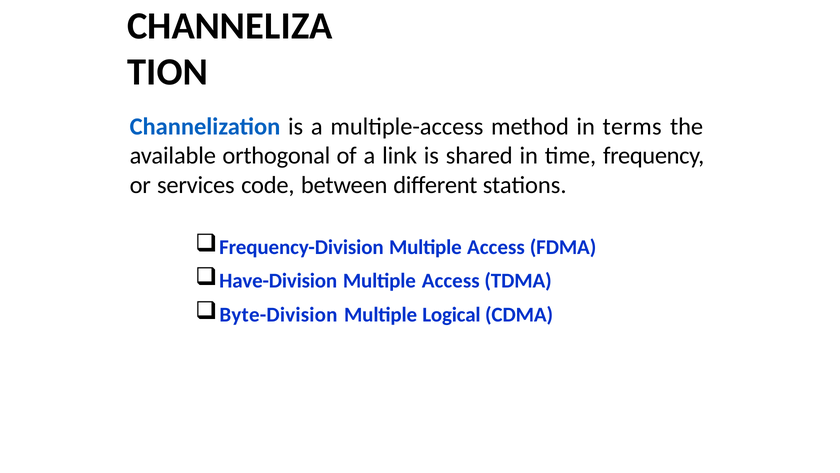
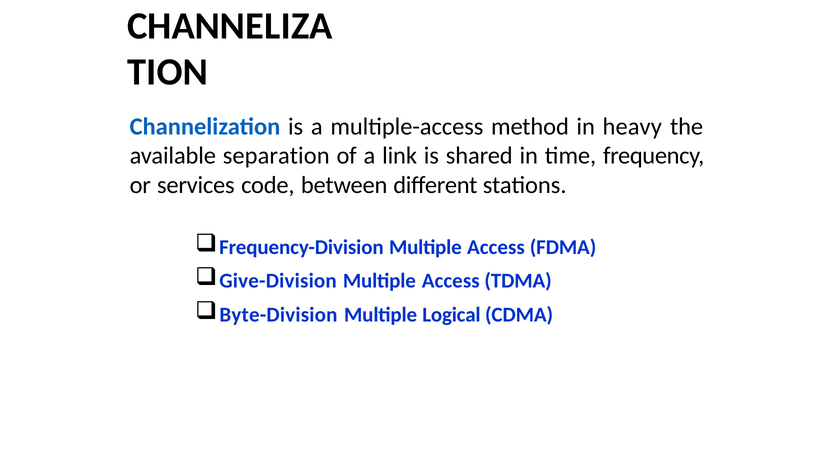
terms: terms -> heavy
orthogonal: orthogonal -> separation
Have-Division: Have-Division -> Give-Division
